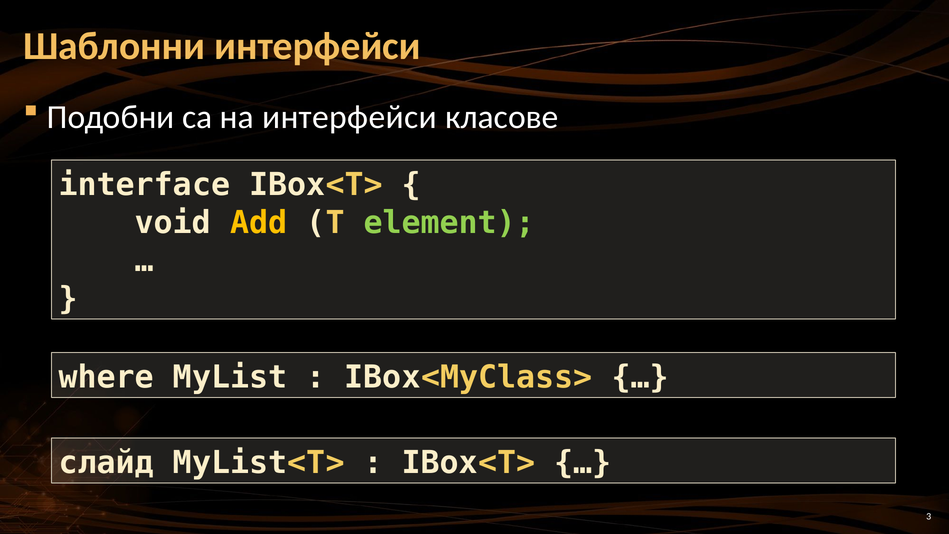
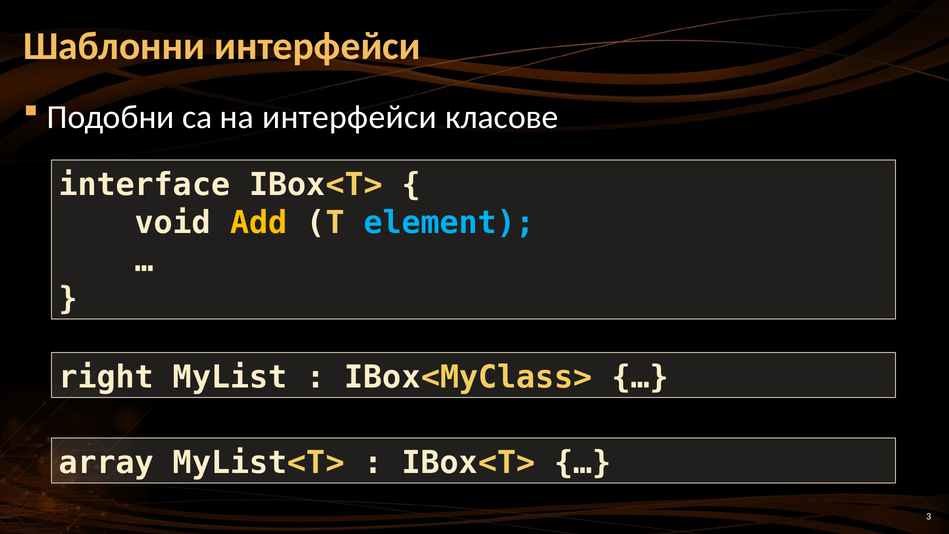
element colour: light green -> light blue
where: where -> right
слайд: слайд -> array
